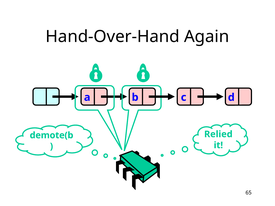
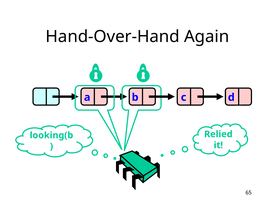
demote(b: demote(b -> looking(b
